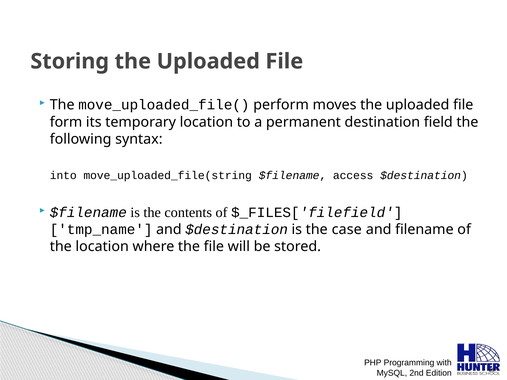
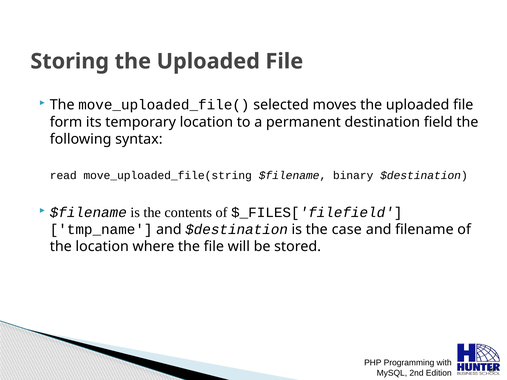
perform: perform -> selected
into: into -> read
access: access -> binary
